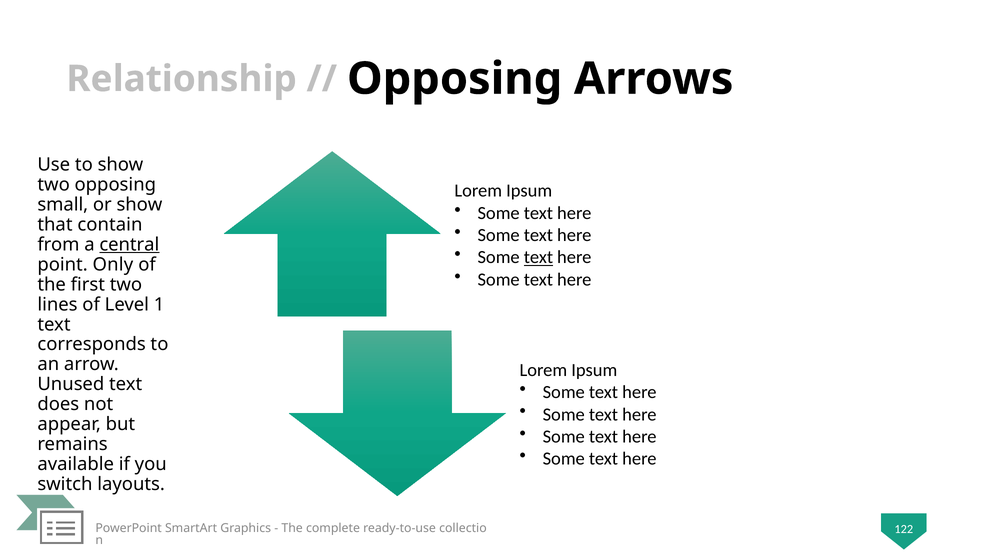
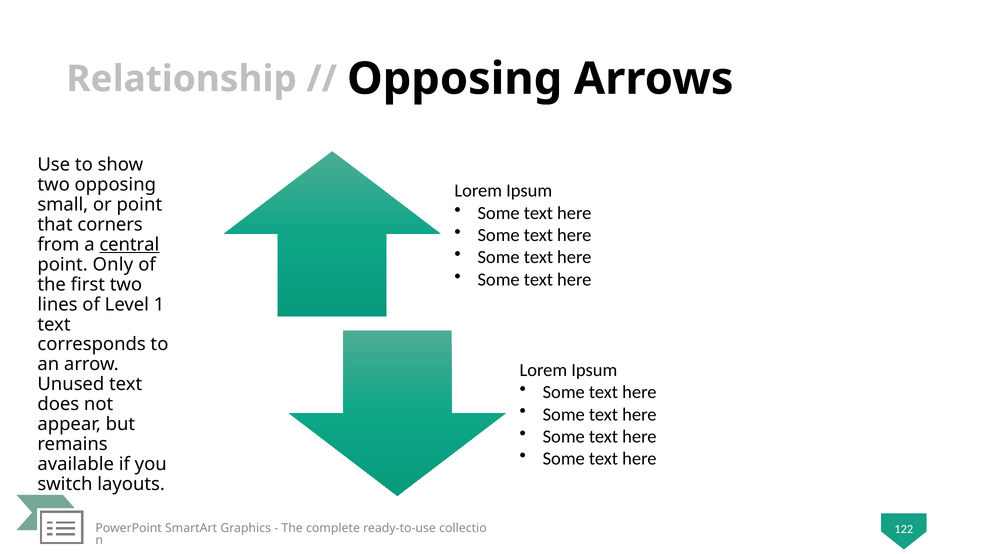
or show: show -> point
contain: contain -> corners
text at (538, 258) underline: present -> none
